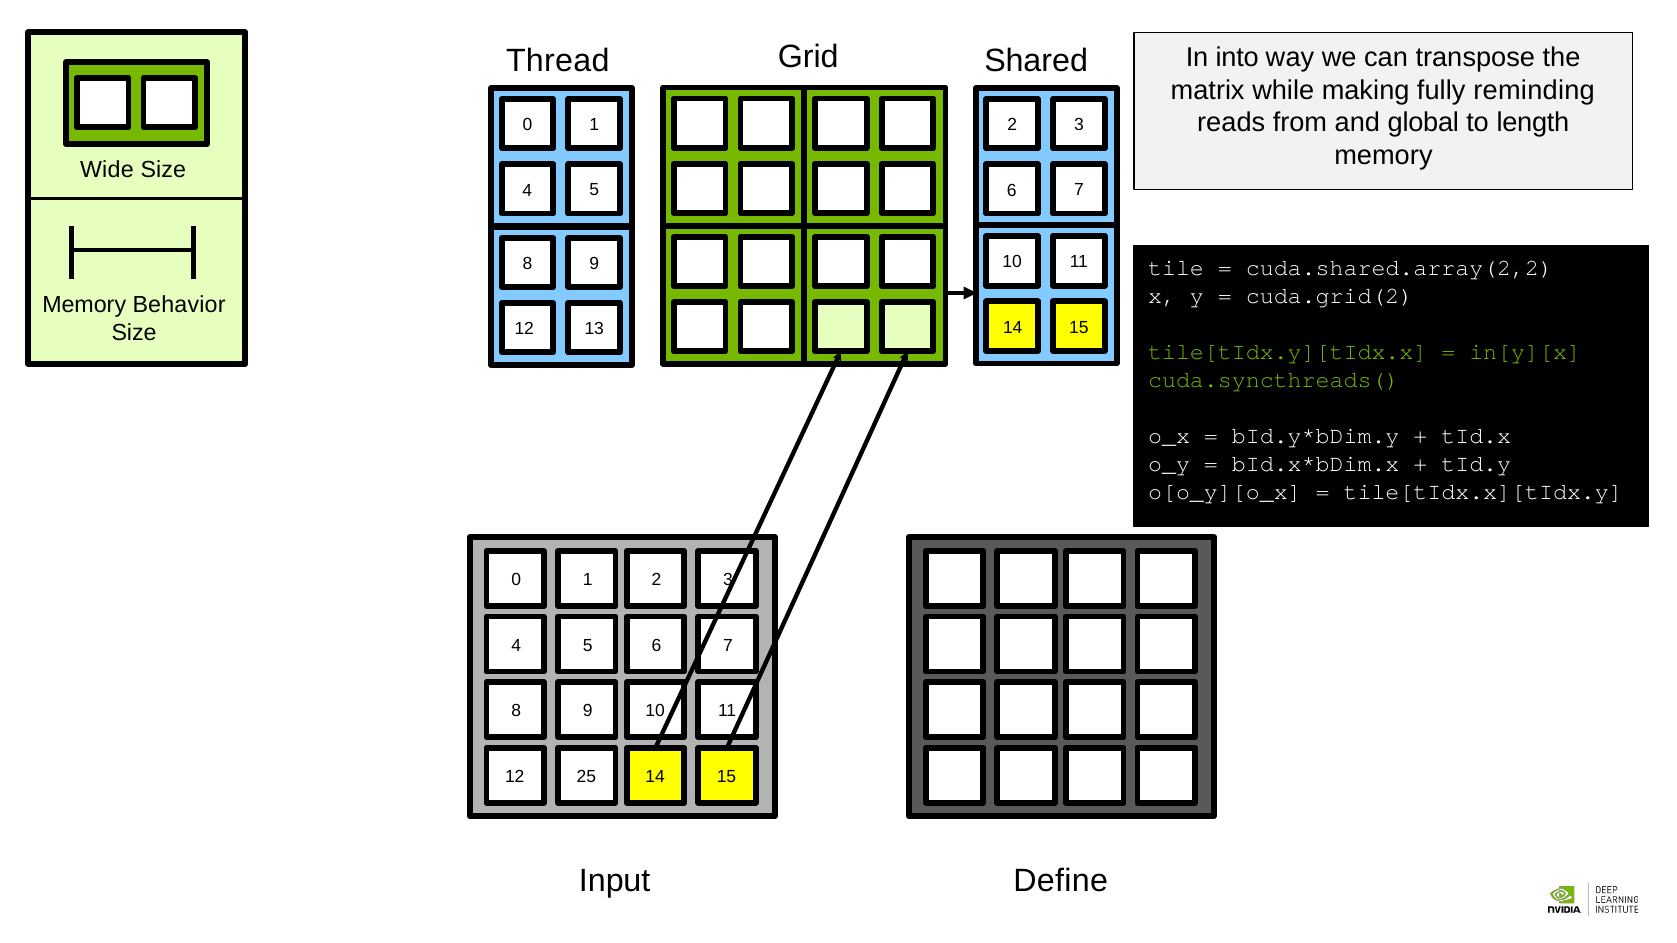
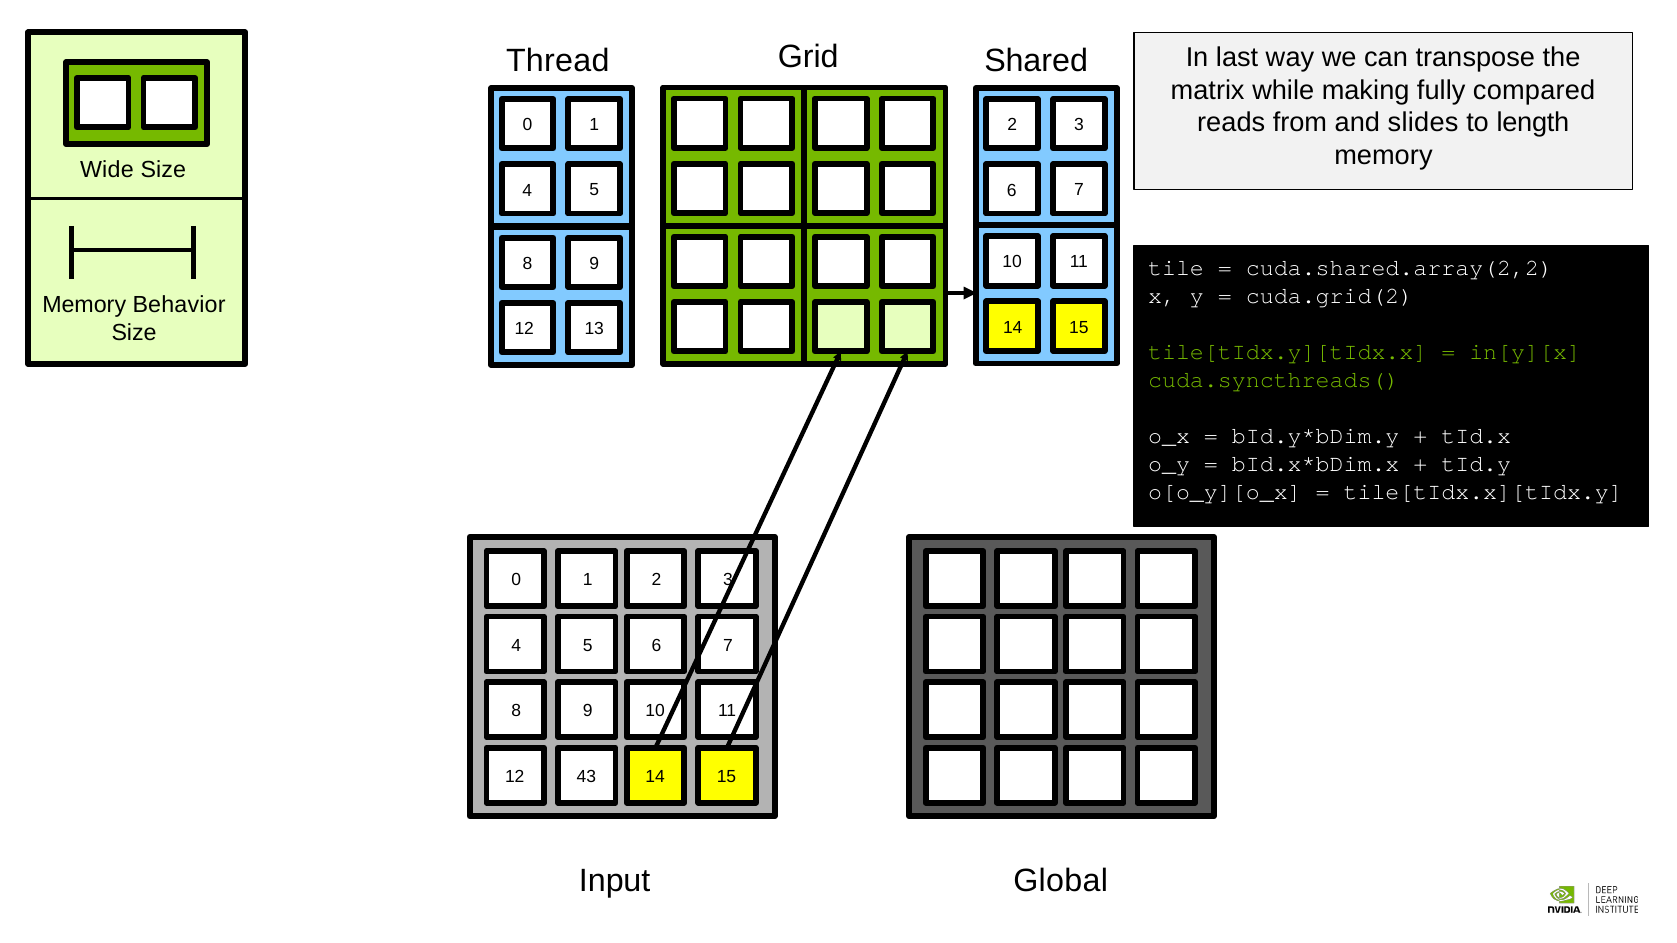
into: into -> last
reminding: reminding -> compared
global: global -> slides
25: 25 -> 43
Define: Define -> Global
